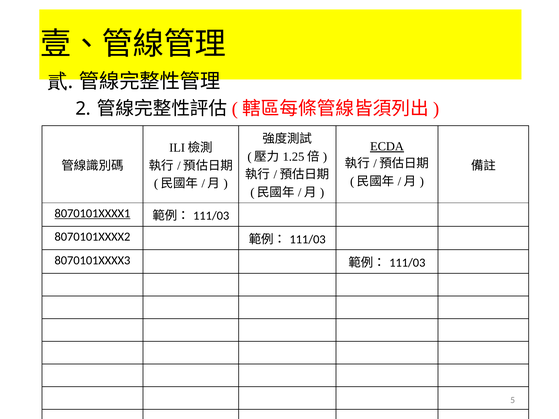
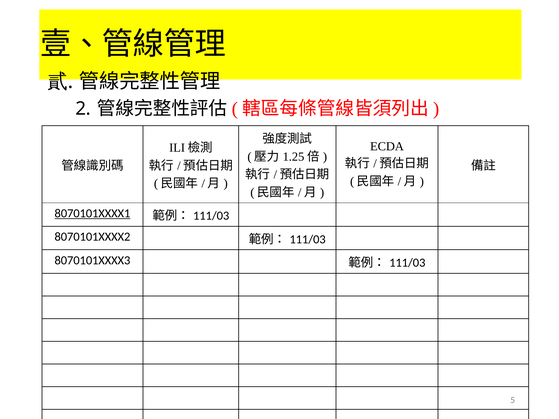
ECDA underline: present -> none
